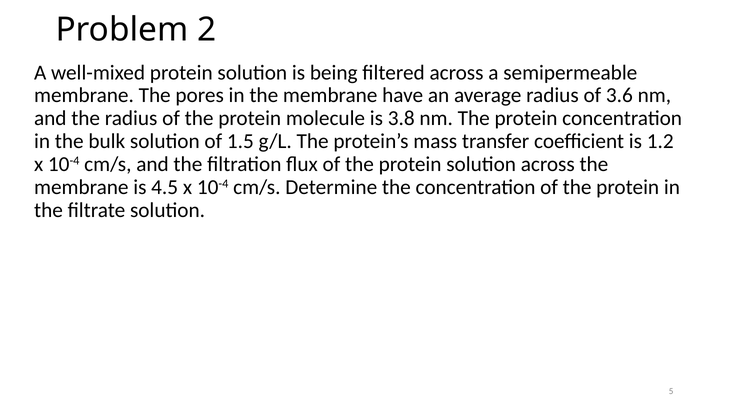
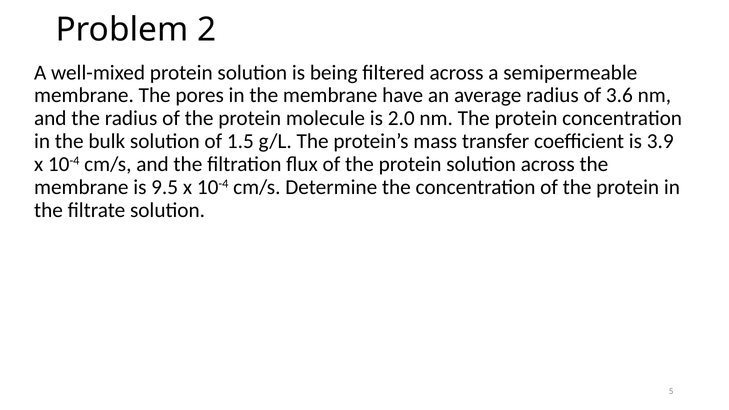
3.8: 3.8 -> 2.0
1.2: 1.2 -> 3.9
4.5: 4.5 -> 9.5
